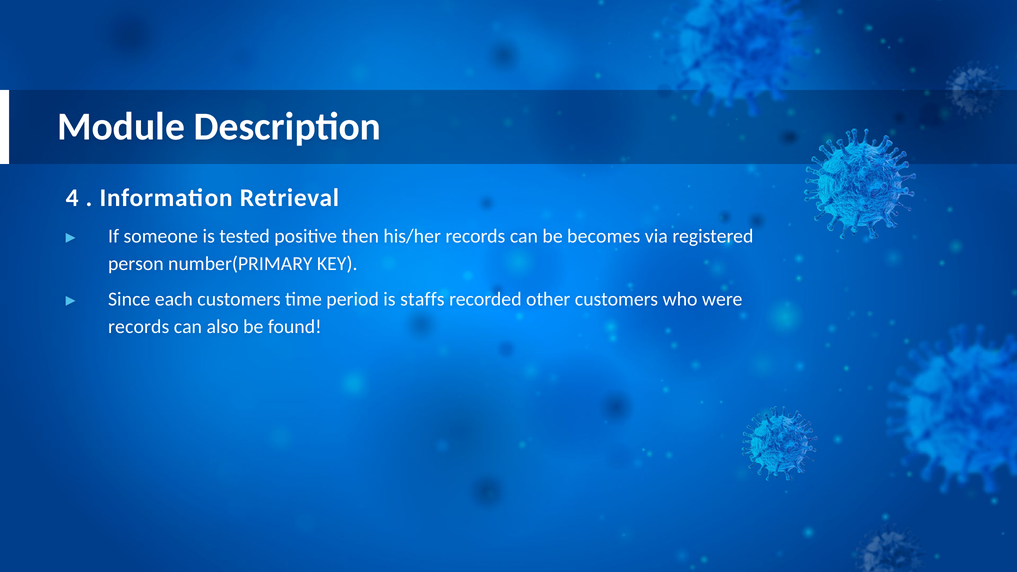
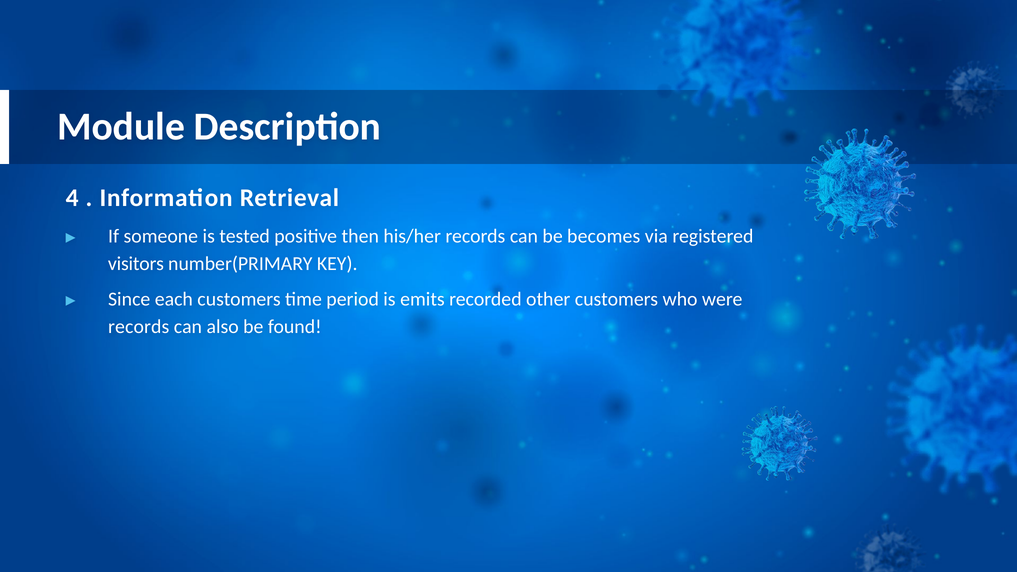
person: person -> visitors
staffs: staffs -> emits
